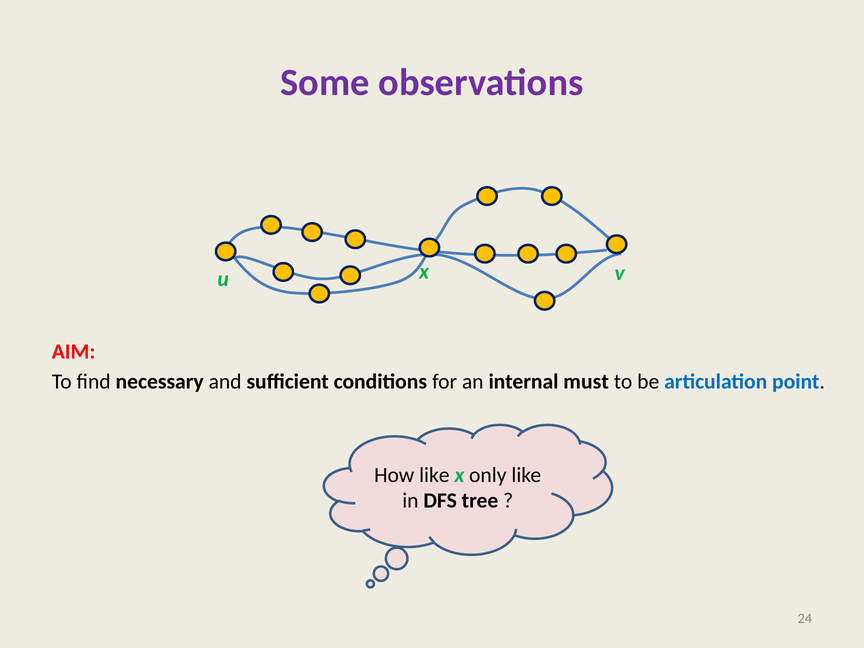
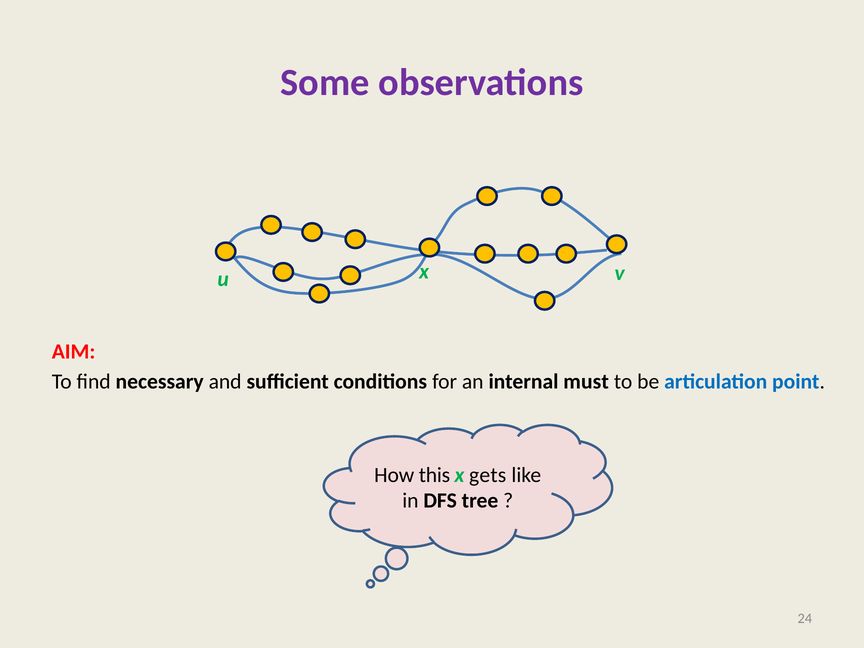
How like: like -> this
only: only -> gets
